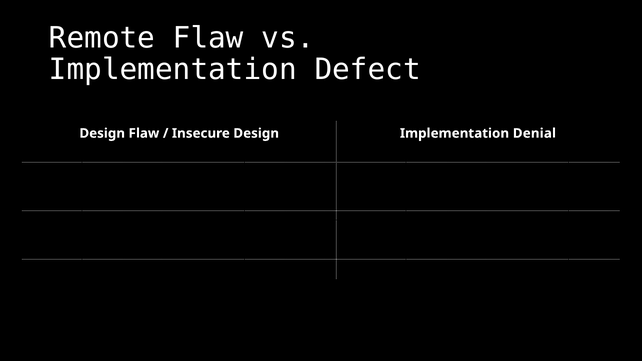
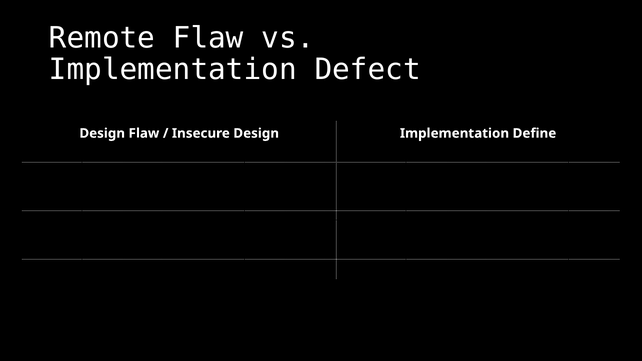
Denial: Denial -> Define
